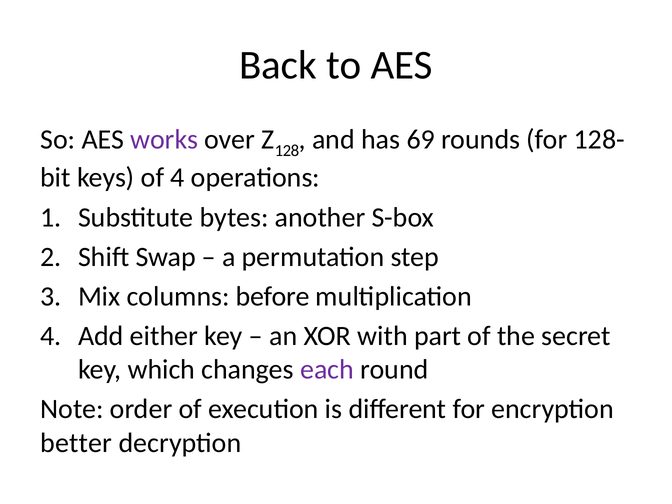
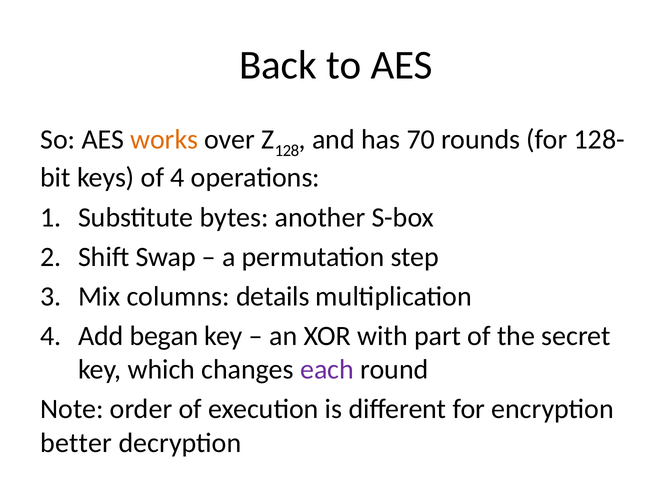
works colour: purple -> orange
69: 69 -> 70
before: before -> details
either: either -> began
